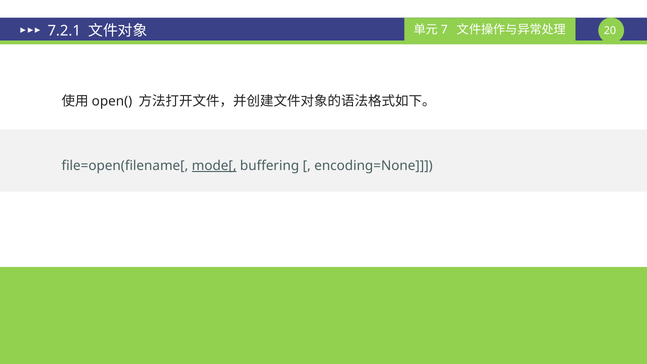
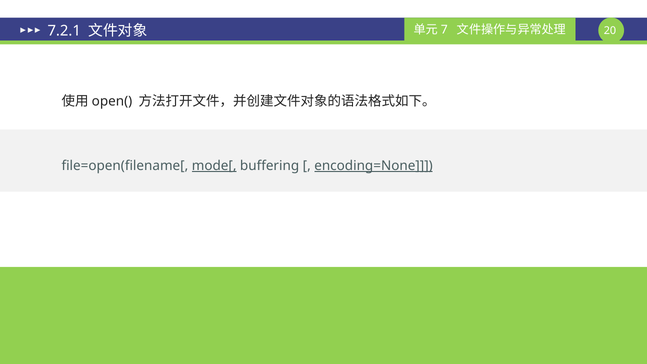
encoding=None underline: none -> present
